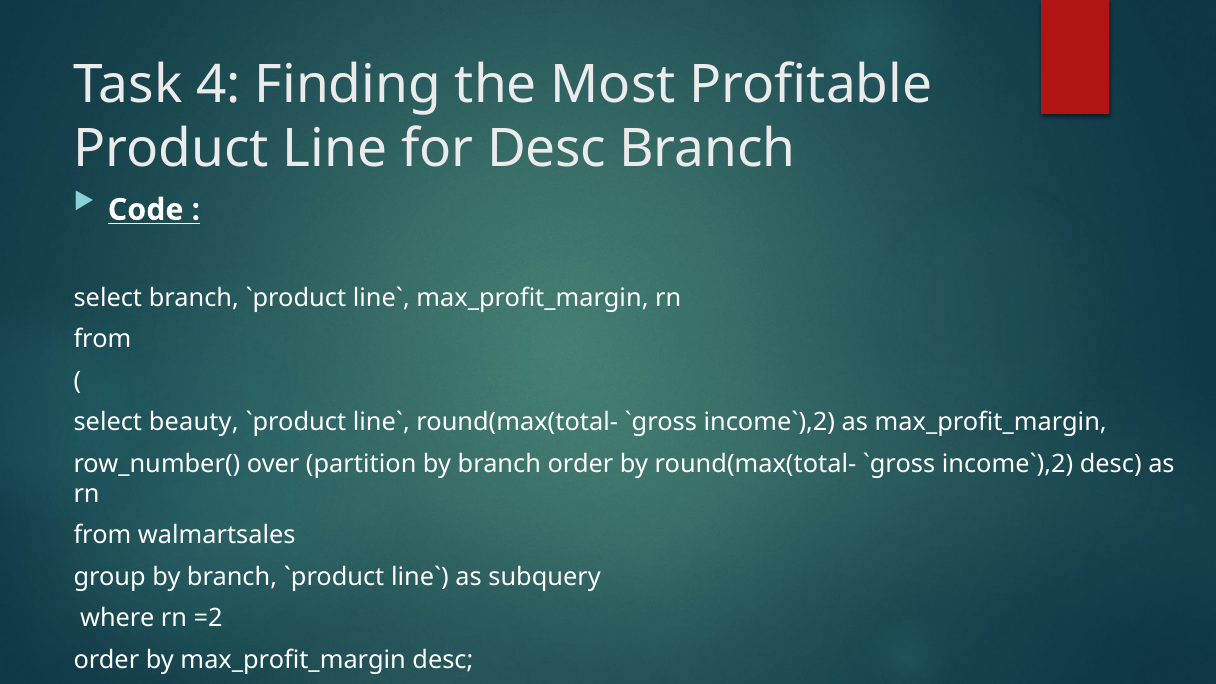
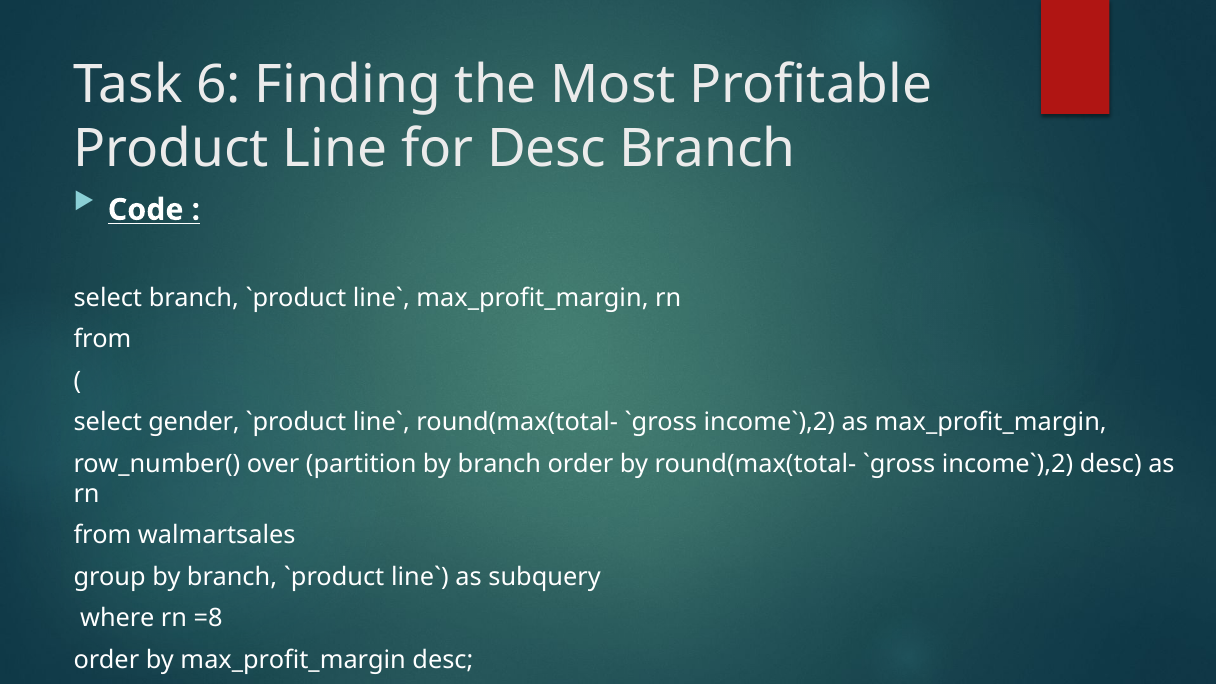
4: 4 -> 6
beauty: beauty -> gender
=2: =2 -> =8
